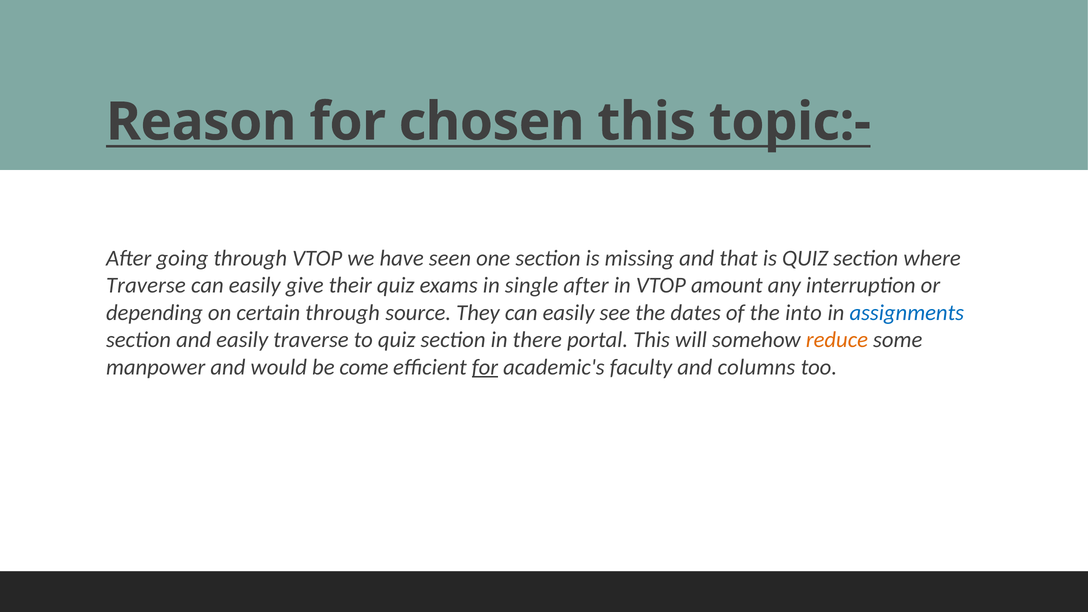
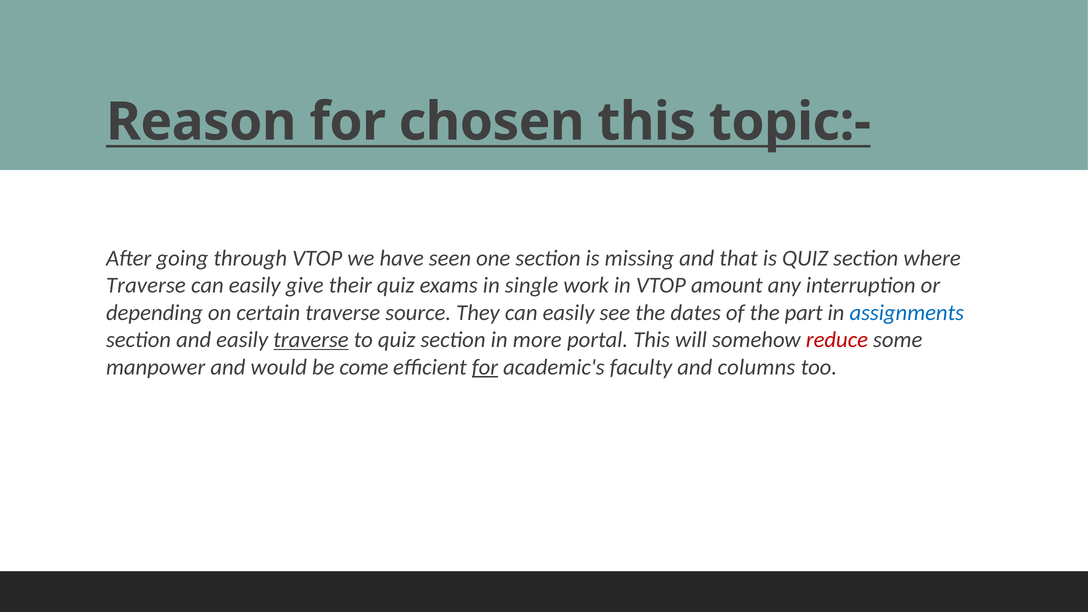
single after: after -> work
certain through: through -> traverse
into: into -> part
traverse at (311, 340) underline: none -> present
there: there -> more
reduce colour: orange -> red
